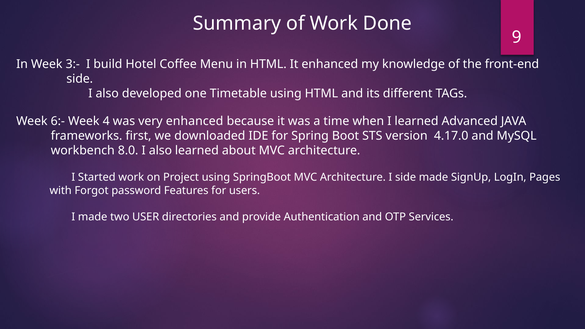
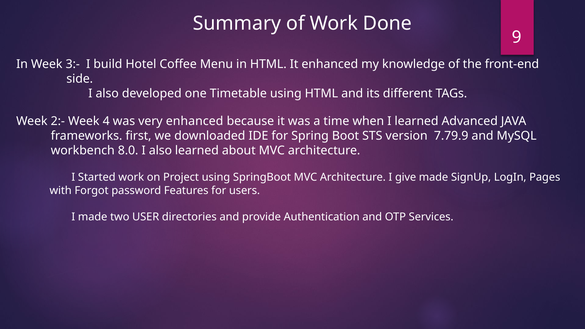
6:-: 6:- -> 2:-
4.17.0: 4.17.0 -> 7.79.9
I side: side -> give
